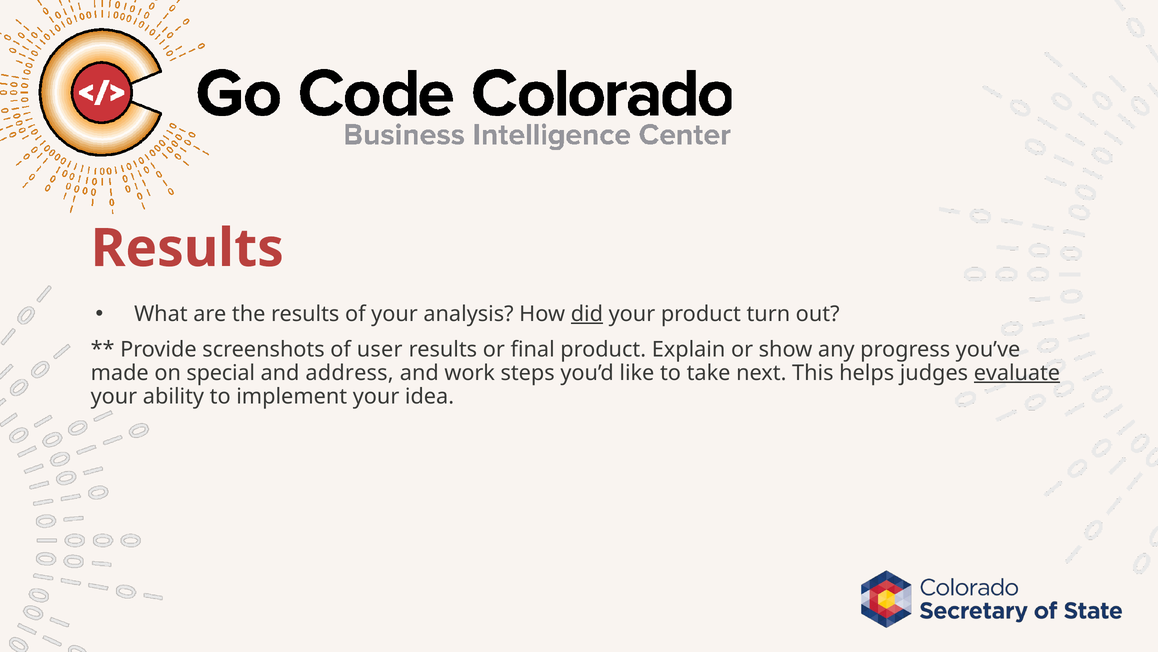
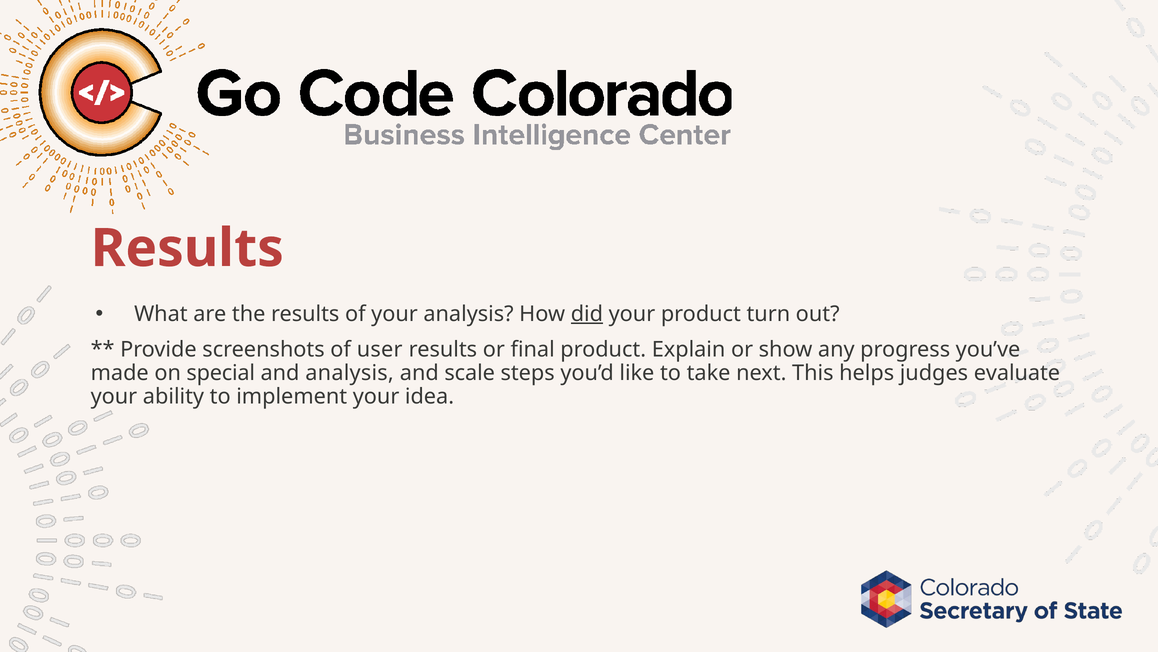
and address: address -> analysis
work: work -> scale
evaluate underline: present -> none
